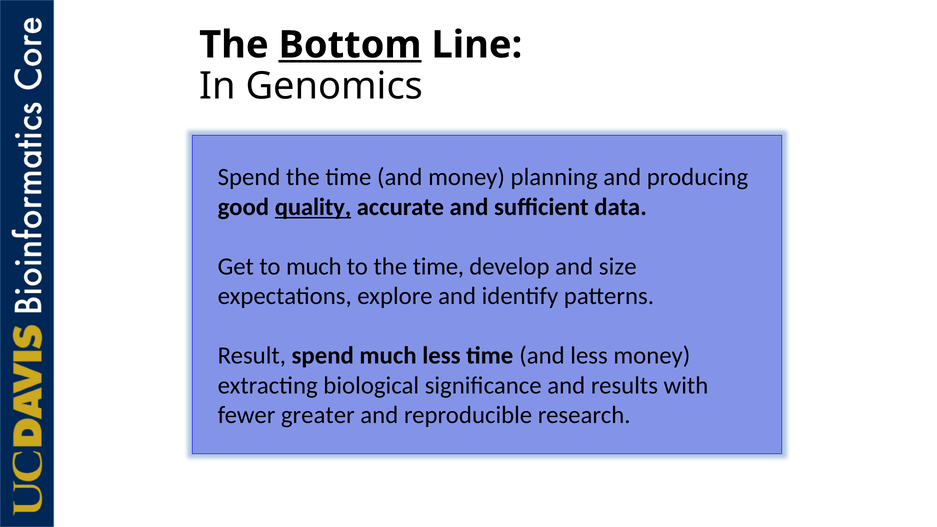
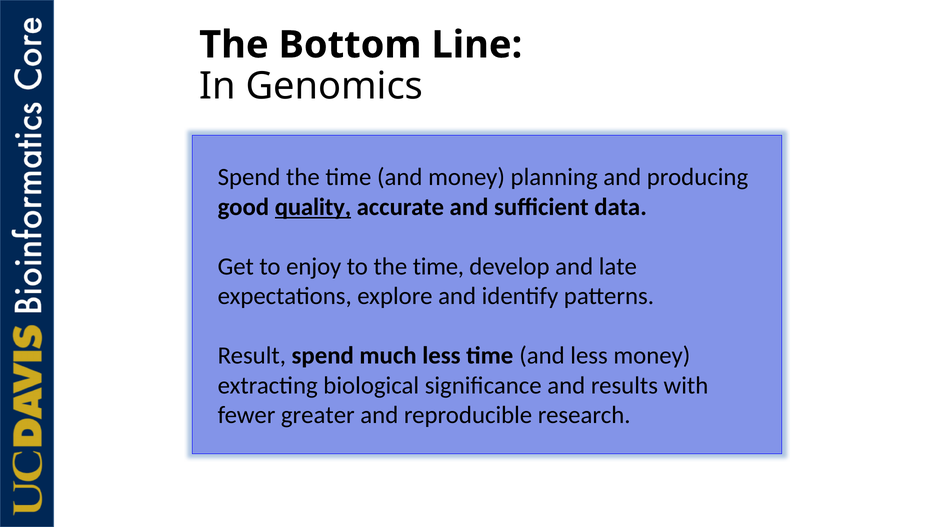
Bottom underline: present -> none
to much: much -> enjoy
size: size -> late
